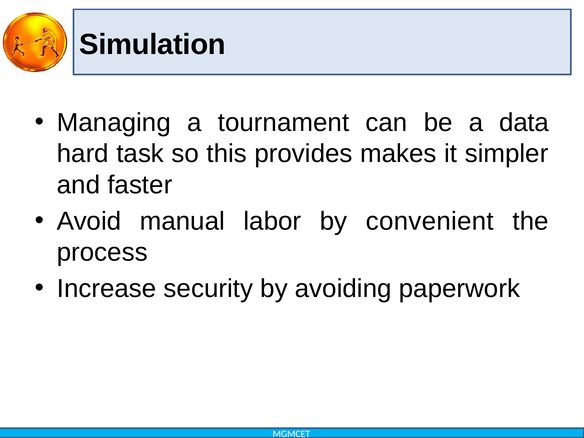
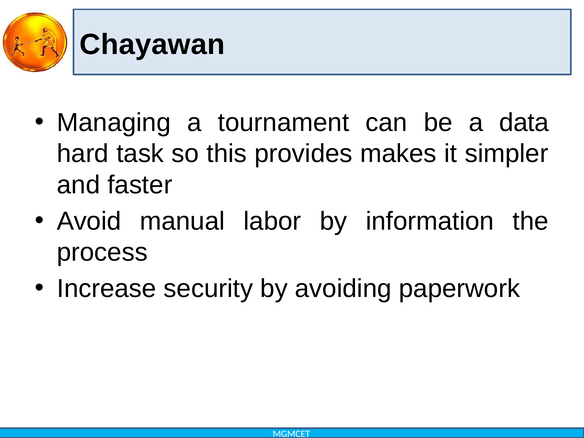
Simulation: Simulation -> Chayawan
convenient: convenient -> information
